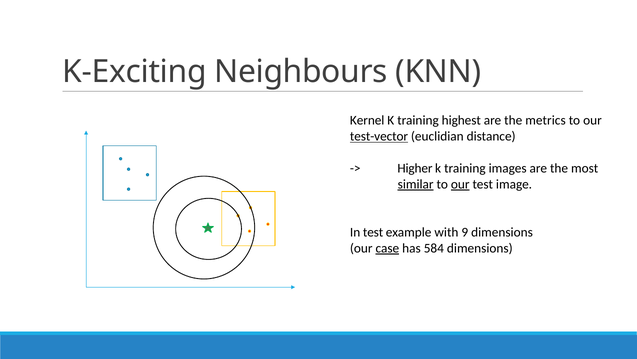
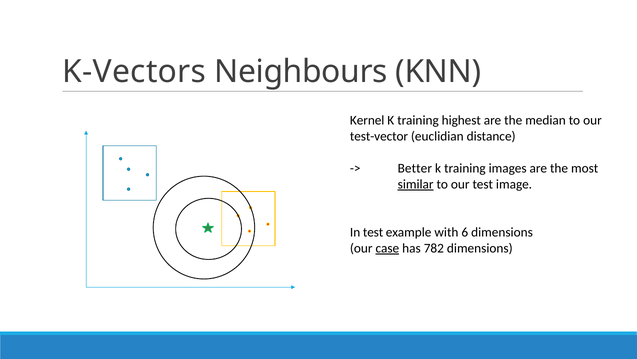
K-Exciting: K-Exciting -> K-Vectors
metrics: metrics -> median
test-vector underline: present -> none
Higher: Higher -> Better
our at (460, 184) underline: present -> none
9: 9 -> 6
584: 584 -> 782
